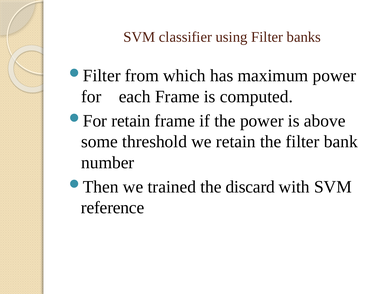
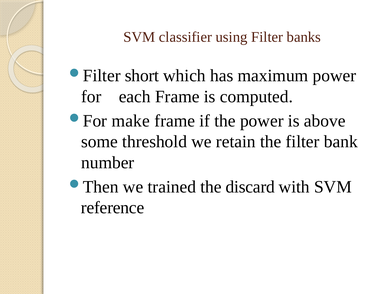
from: from -> short
retain at (131, 121): retain -> make
